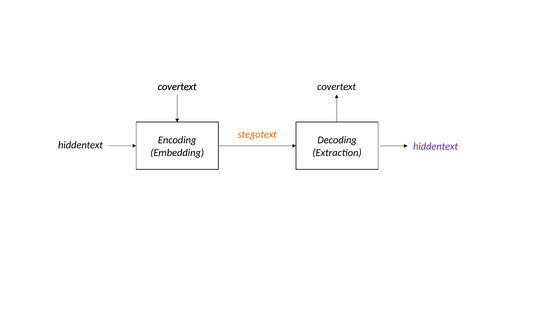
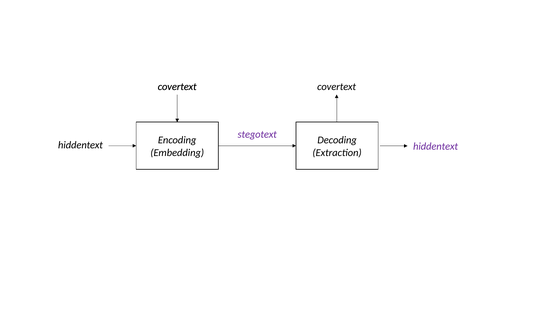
stegotext colour: orange -> purple
